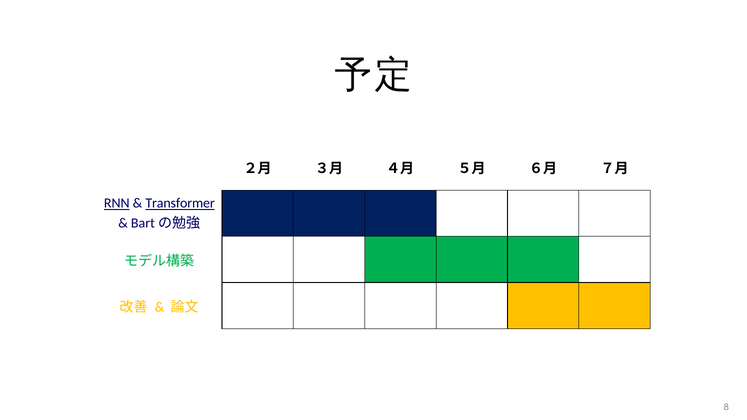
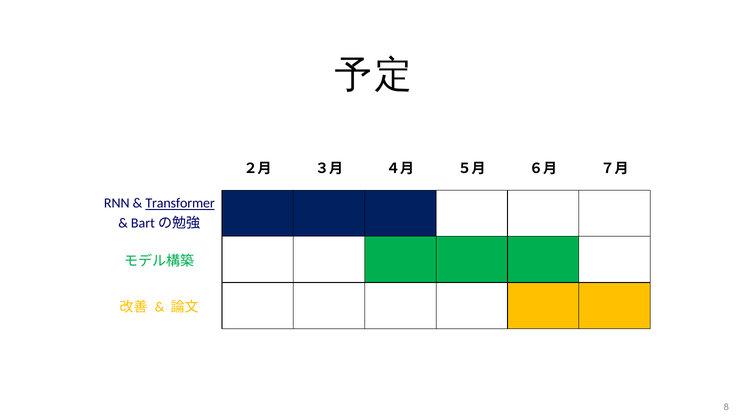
RNN underline: present -> none
